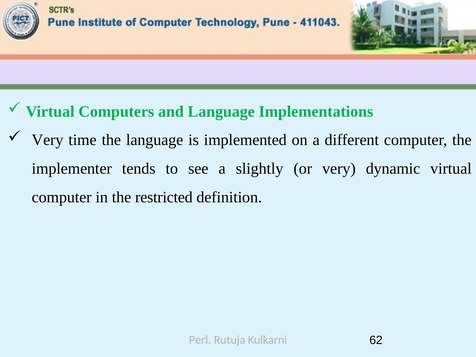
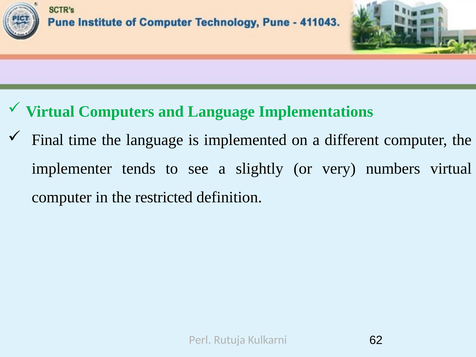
Very at (48, 140): Very -> Final
dynamic: dynamic -> numbers
